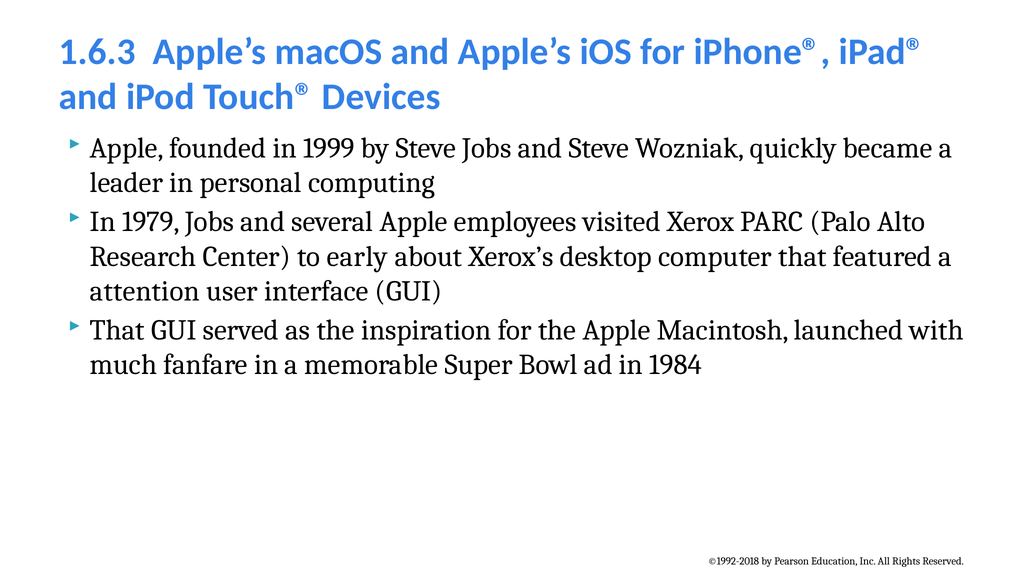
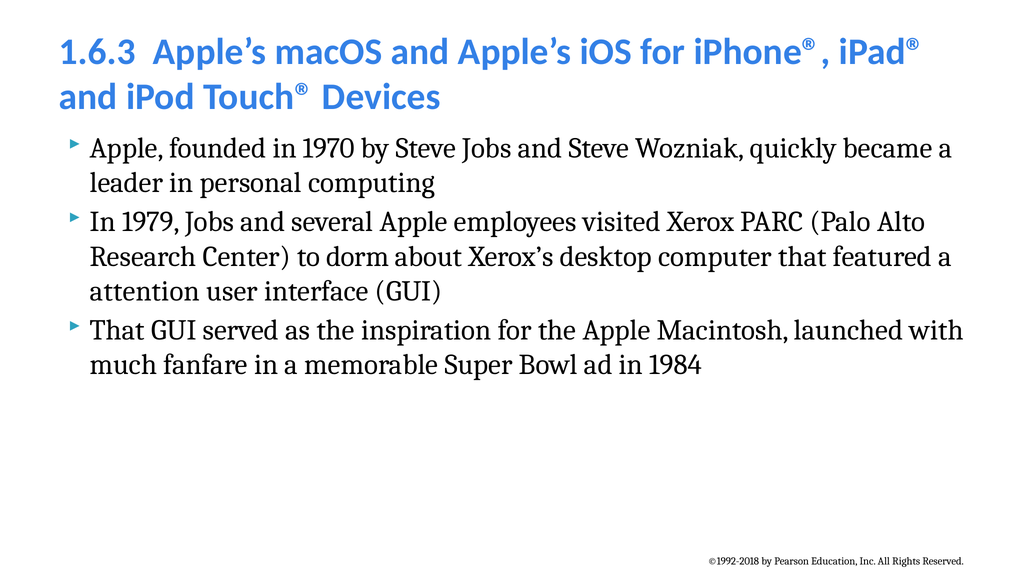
1999: 1999 -> 1970
early: early -> dorm
